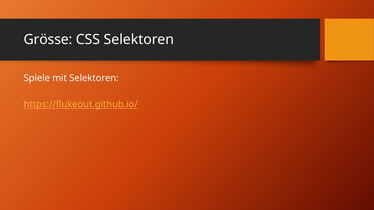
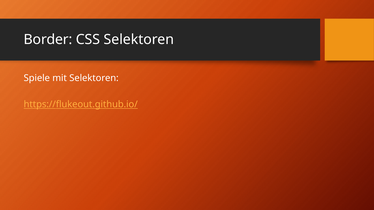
Grösse: Grösse -> Border
